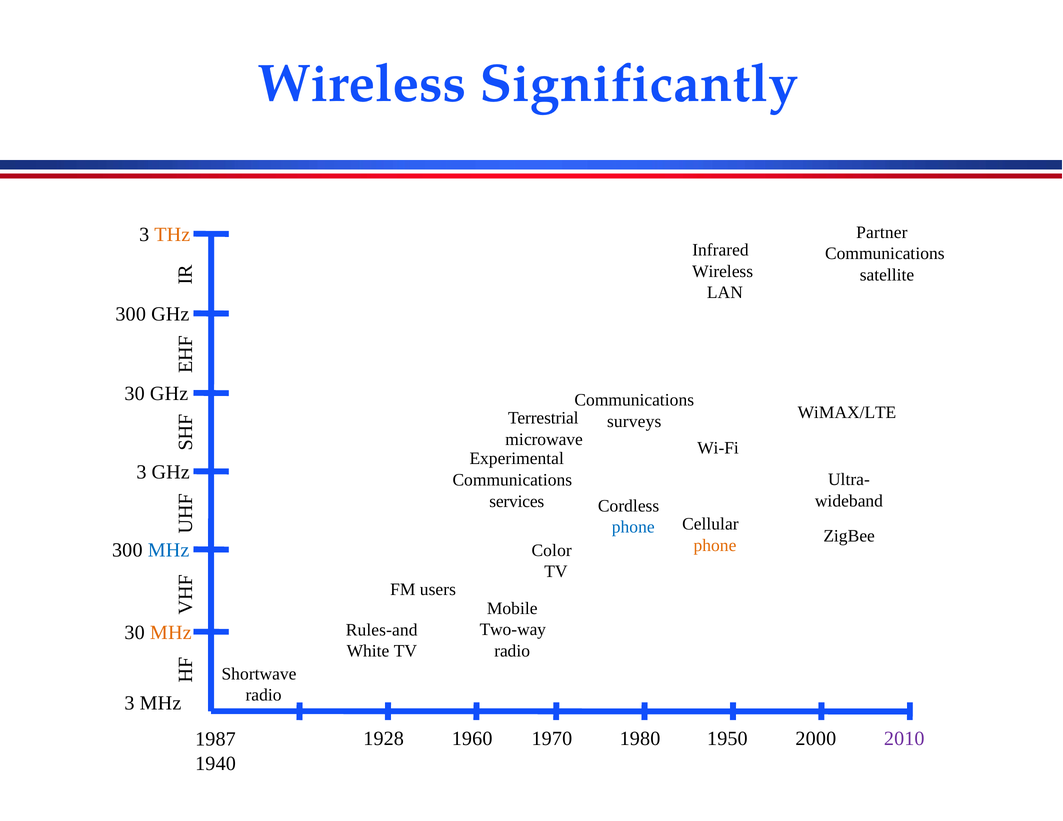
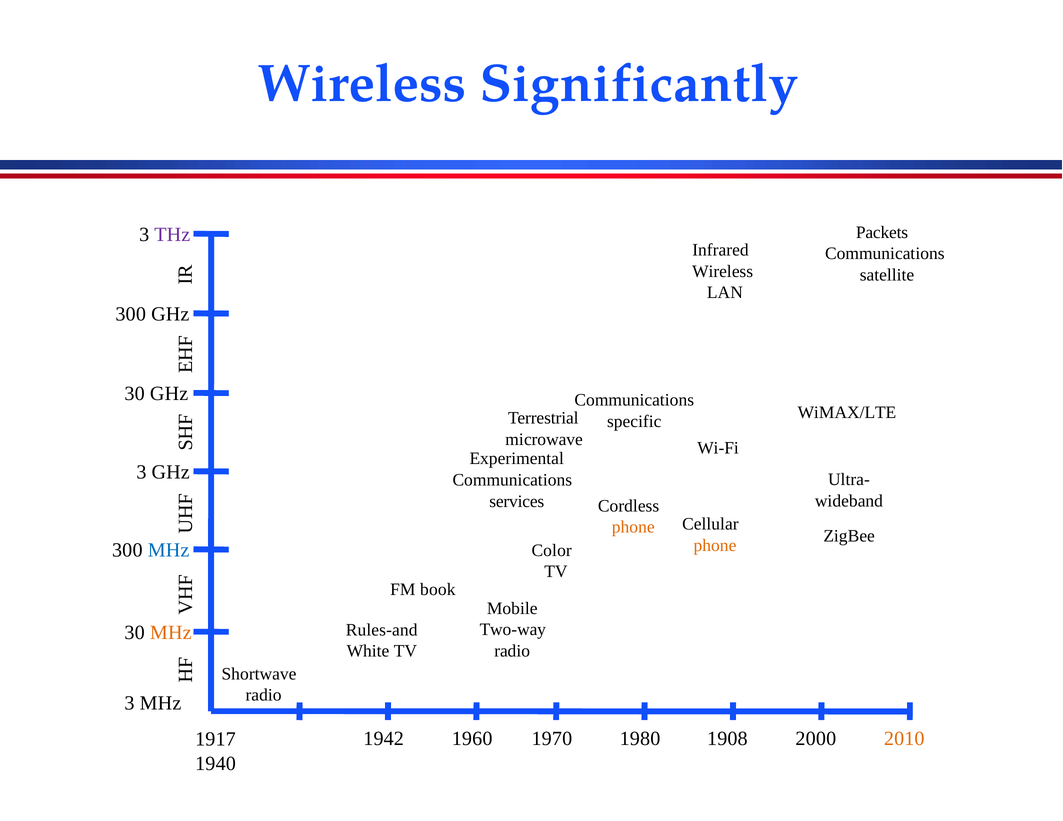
Partner: Partner -> Packets
THz colour: orange -> purple
surveys: surveys -> specific
phone at (633, 527) colour: blue -> orange
users: users -> book
1928: 1928 -> 1942
1950: 1950 -> 1908
2010 colour: purple -> orange
1987: 1987 -> 1917
